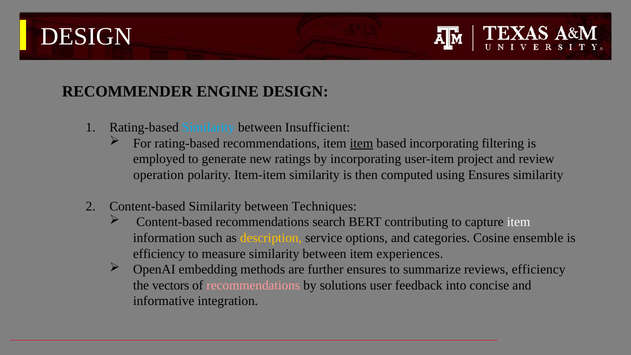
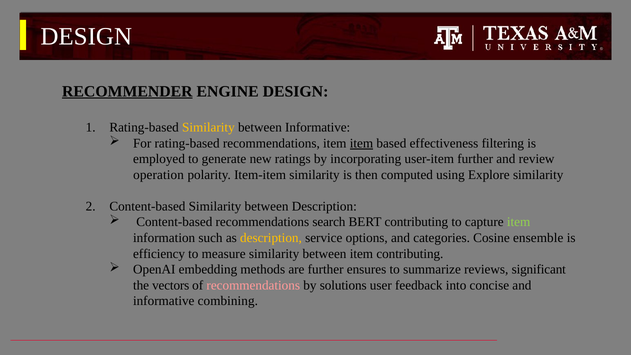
RECOMMENDER underline: none -> present
Similarity at (208, 127) colour: light blue -> yellow
between Insufficient: Insufficient -> Informative
based incorporating: incorporating -> effectiveness
user-item project: project -> further
using Ensures: Ensures -> Explore
between Techniques: Techniques -> Description
item at (519, 222) colour: white -> light green
item experiences: experiences -> contributing
reviews efficiency: efficiency -> significant
integration: integration -> combining
